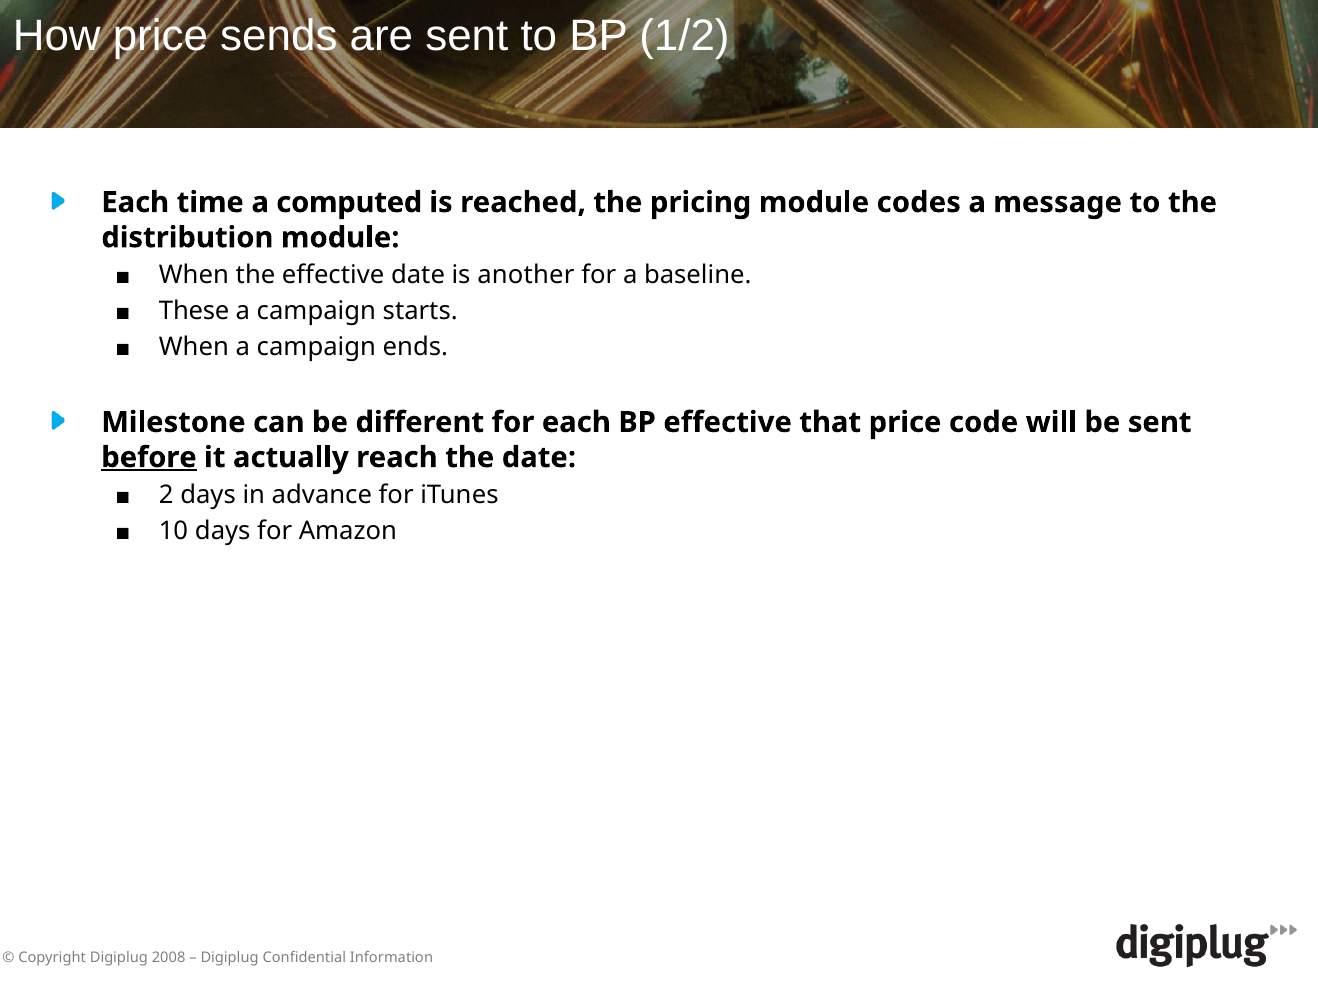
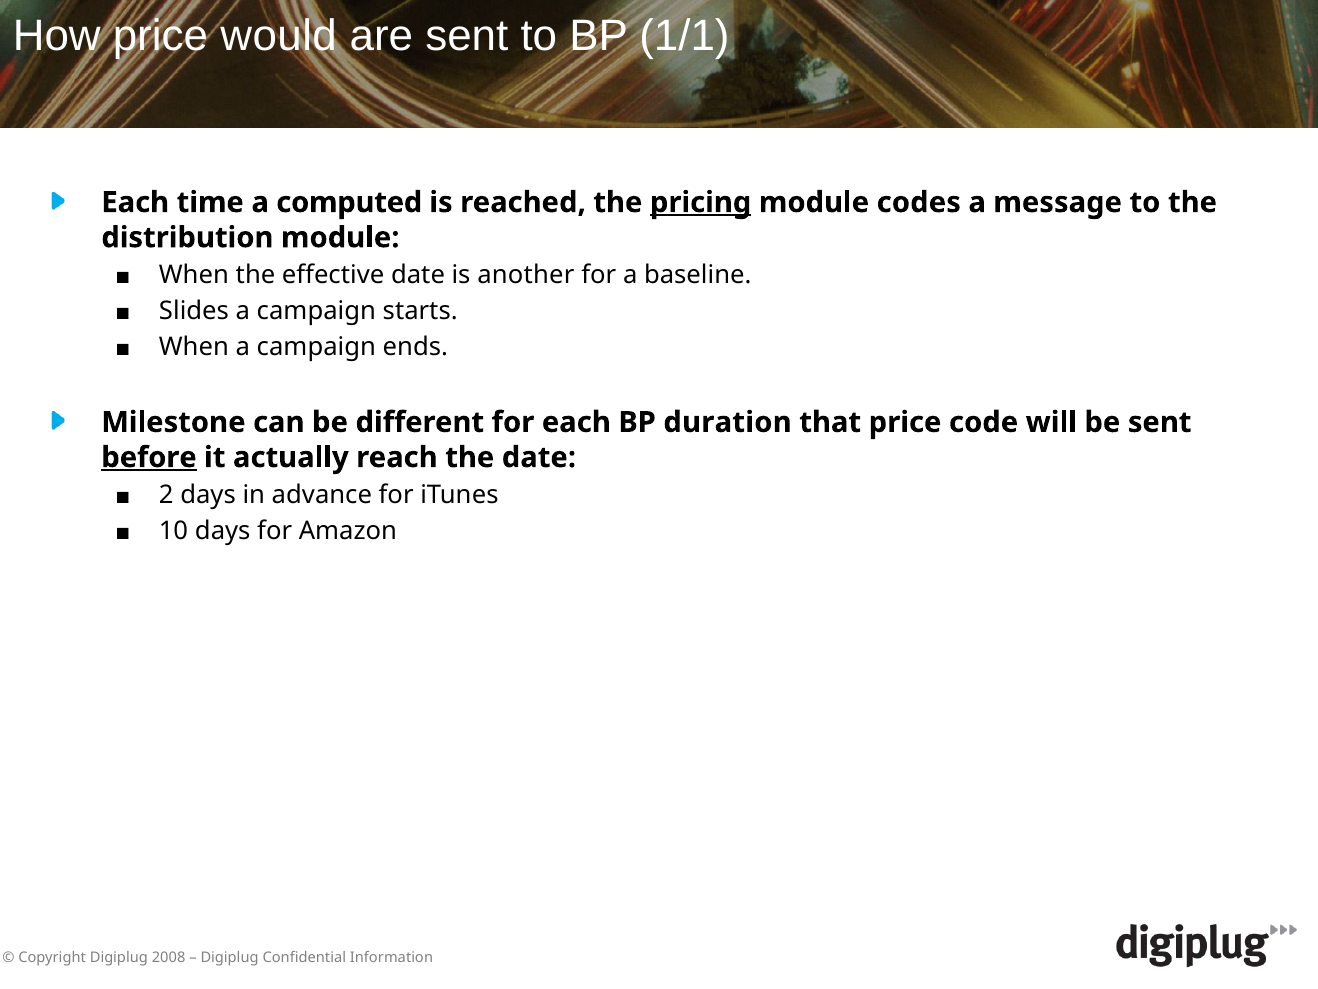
sends: sends -> would
1/2: 1/2 -> 1/1
pricing underline: none -> present
These: These -> Slides
BP effective: effective -> duration
